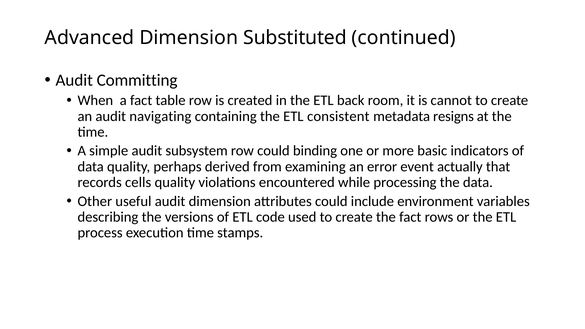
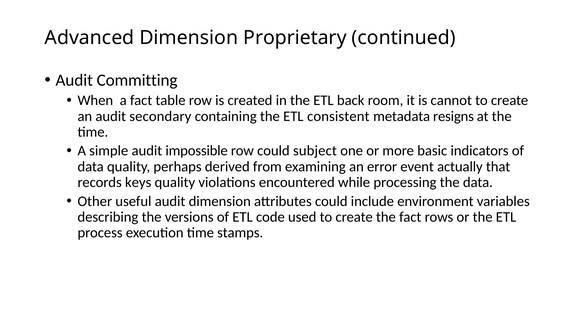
Substituted: Substituted -> Proprietary
navigating: navigating -> secondary
subsystem: subsystem -> impossible
binding: binding -> subject
cells: cells -> keys
